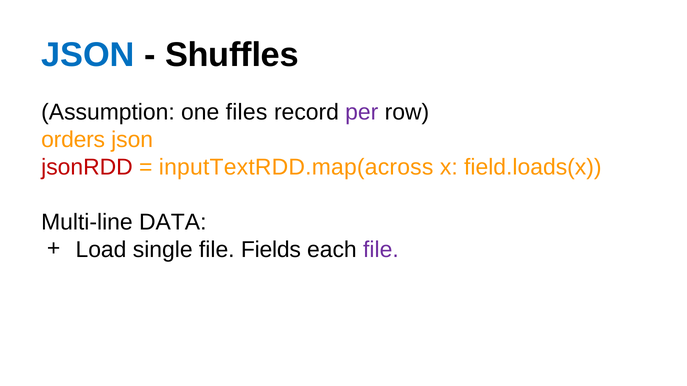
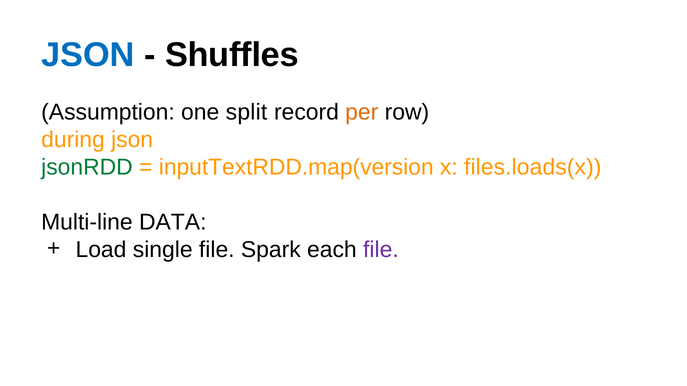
files: files -> split
per colour: purple -> orange
orders: orders -> during
jsonRDD colour: red -> green
inputTextRDD.map(across: inputTextRDD.map(across -> inputTextRDD.map(version
field.loads(x: field.loads(x -> files.loads(x
Fields: Fields -> Spark
